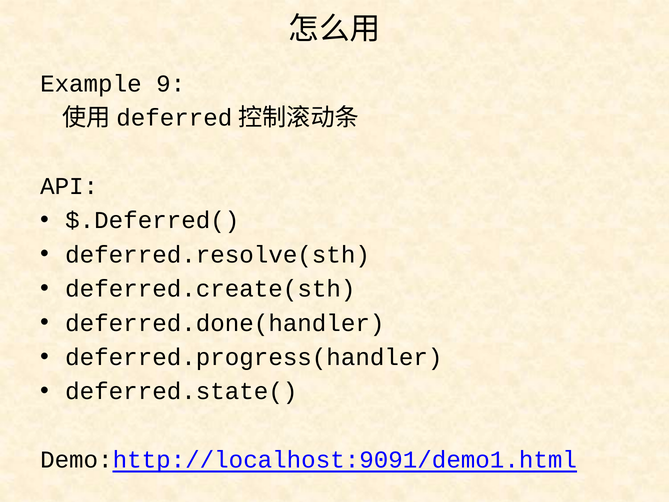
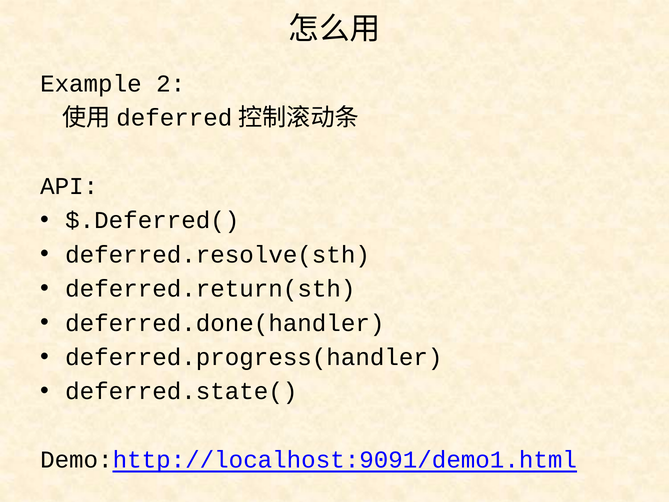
9: 9 -> 2
deferred.create(sth: deferred.create(sth -> deferred.return(sth
